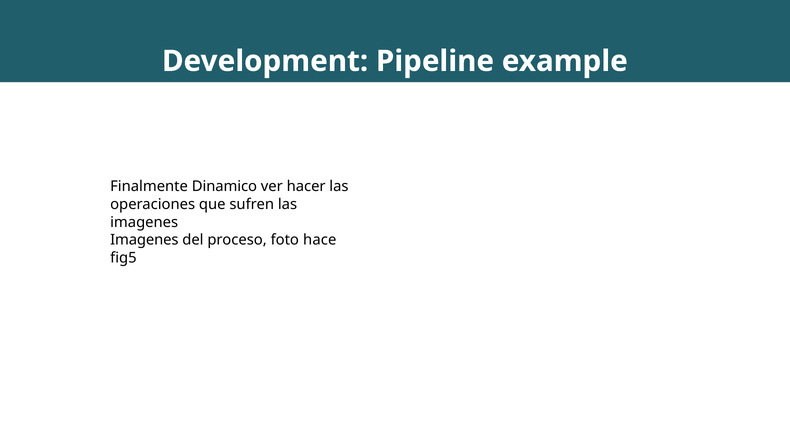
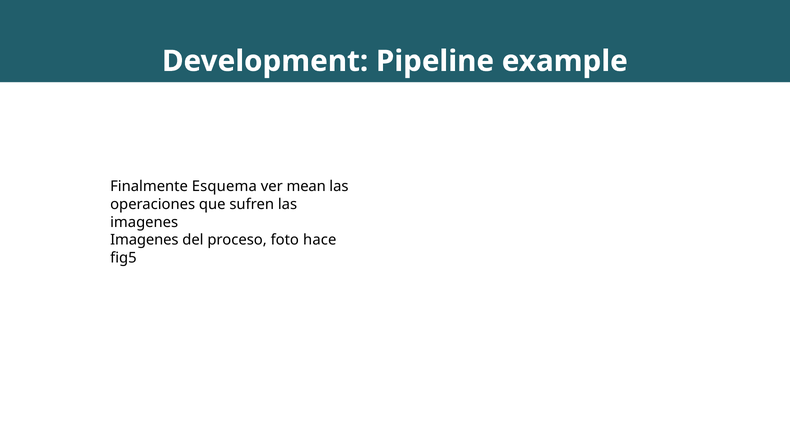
Dinamico: Dinamico -> Esquema
hacer: hacer -> mean
